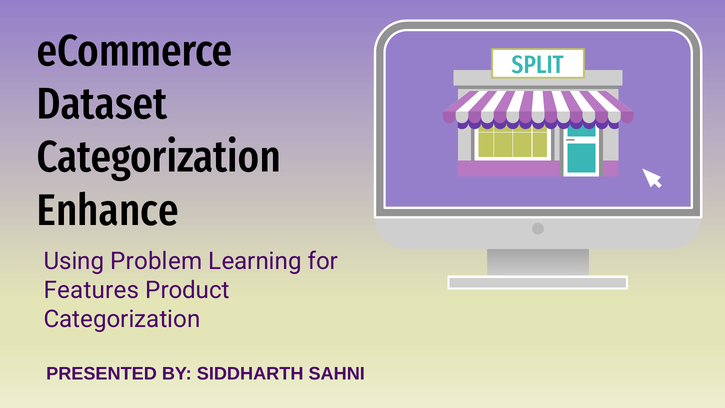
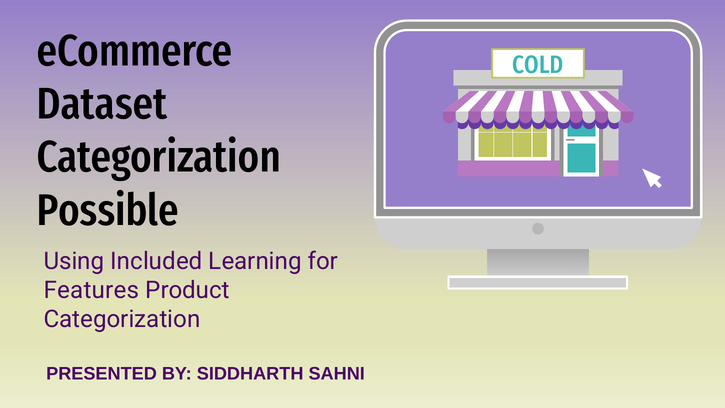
SPLIT: SPLIT -> COLD
Enhance: Enhance -> Possible
Problem: Problem -> Included
